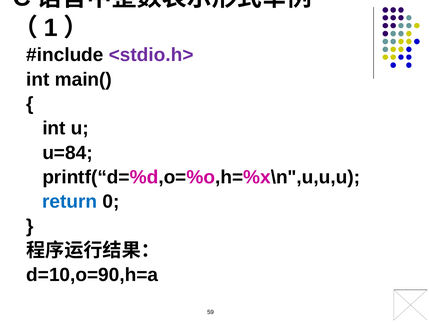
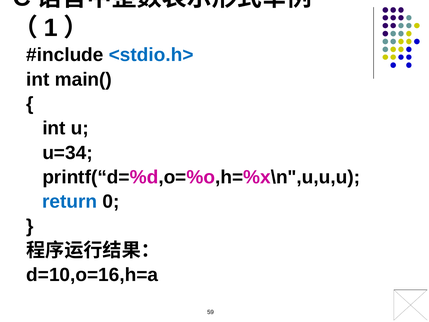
<stdio.h> colour: purple -> blue
u=84: u=84 -> u=34
d=10,o=90,h=a: d=10,o=90,h=a -> d=10,o=16,h=a
